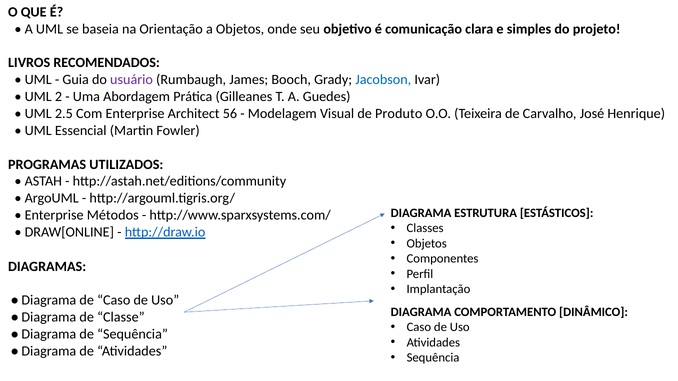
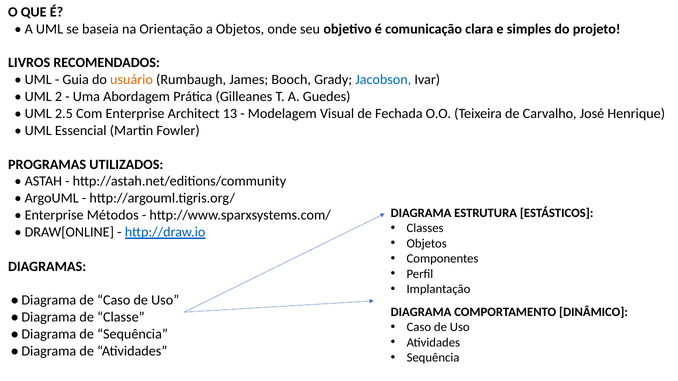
usuário colour: purple -> orange
56: 56 -> 13
Produto: Produto -> Fechada
